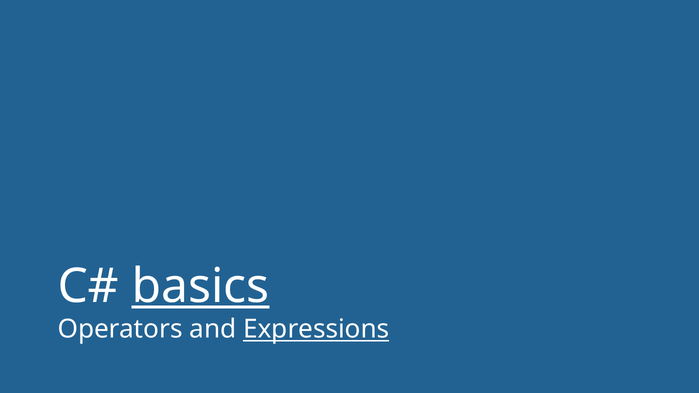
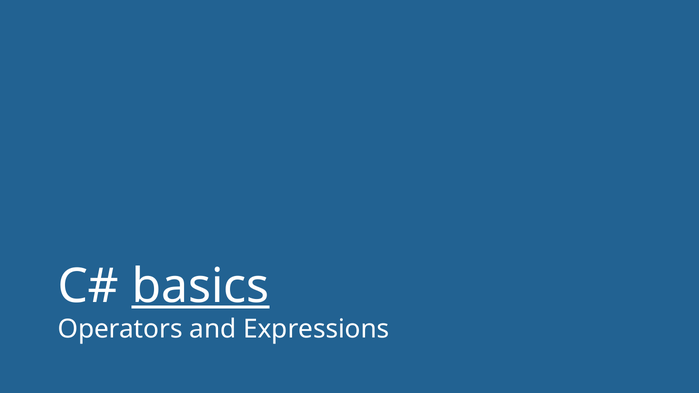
Expressions underline: present -> none
